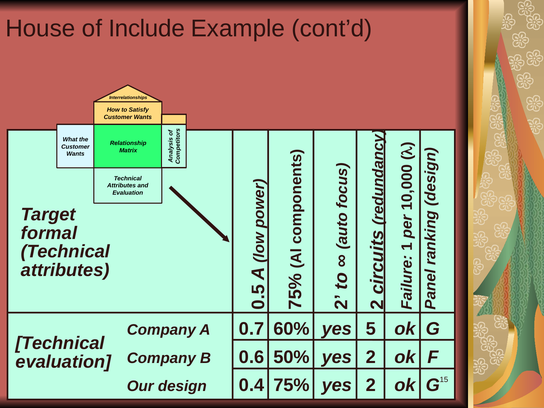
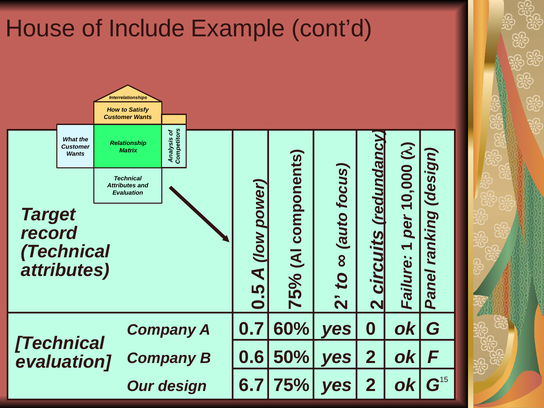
formal: formal -> record
yes 5: 5 -> 0
0.4: 0.4 -> 6.7
